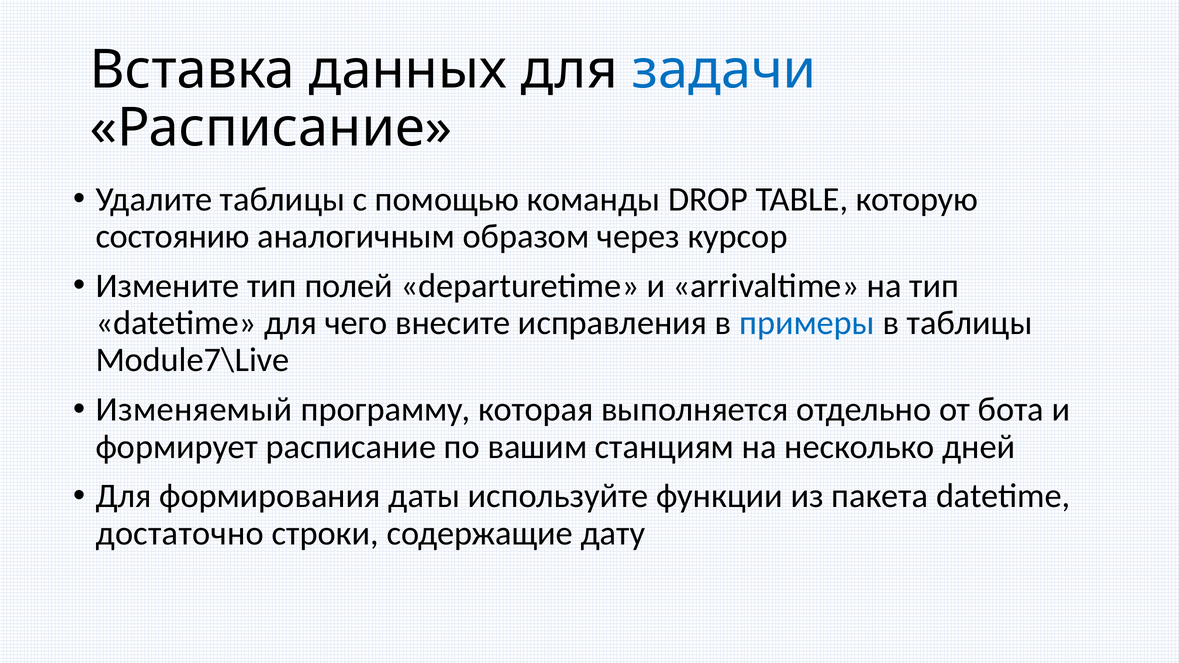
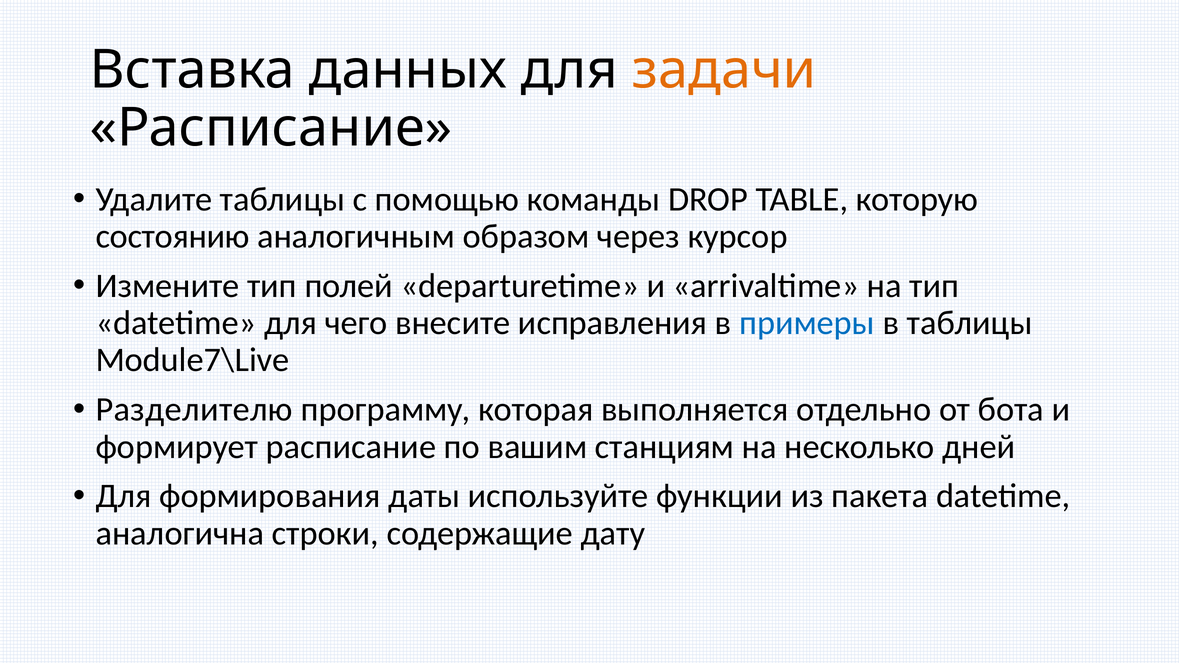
задачи colour: blue -> orange
Изменяемый: Изменяемый -> Разделителю
достаточно: достаточно -> аналогична
